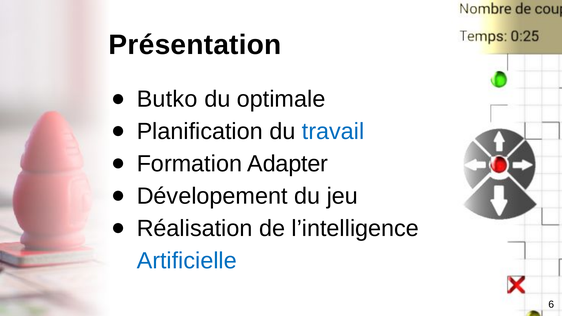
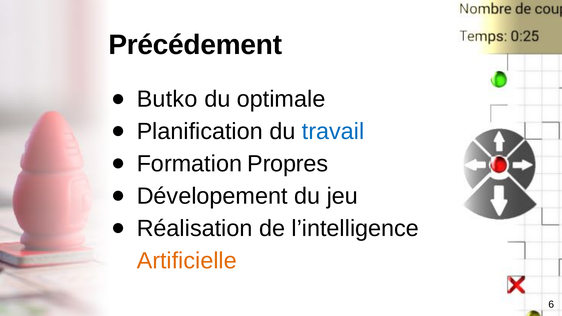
Présentation: Présentation -> Précédement
Adapter: Adapter -> Propres
Artificielle colour: blue -> orange
